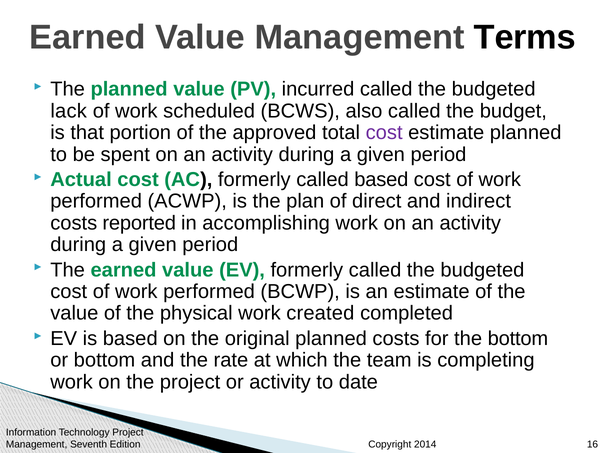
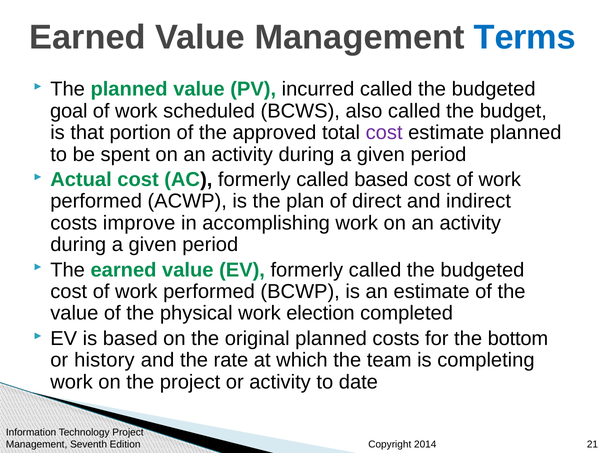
Terms colour: black -> blue
lack: lack -> goal
reported: reported -> improve
created: created -> election
or bottom: bottom -> history
16: 16 -> 21
